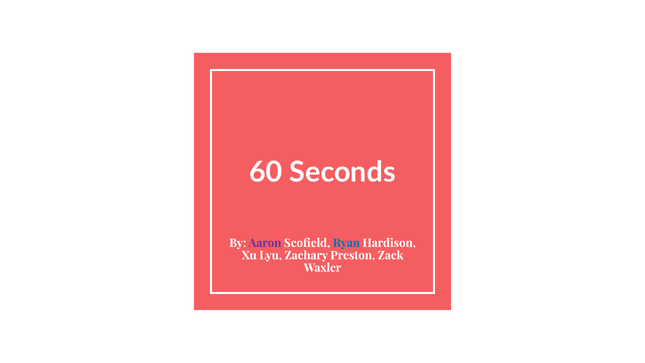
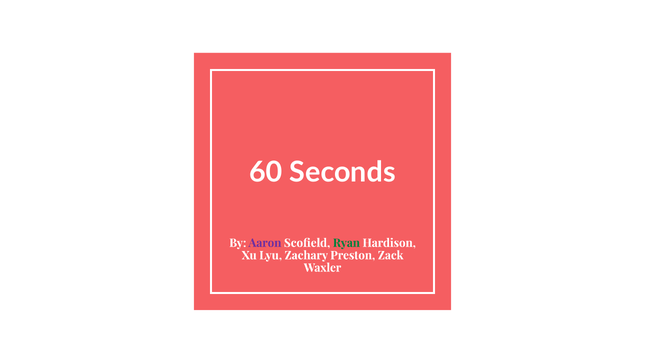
Ryan colour: blue -> green
